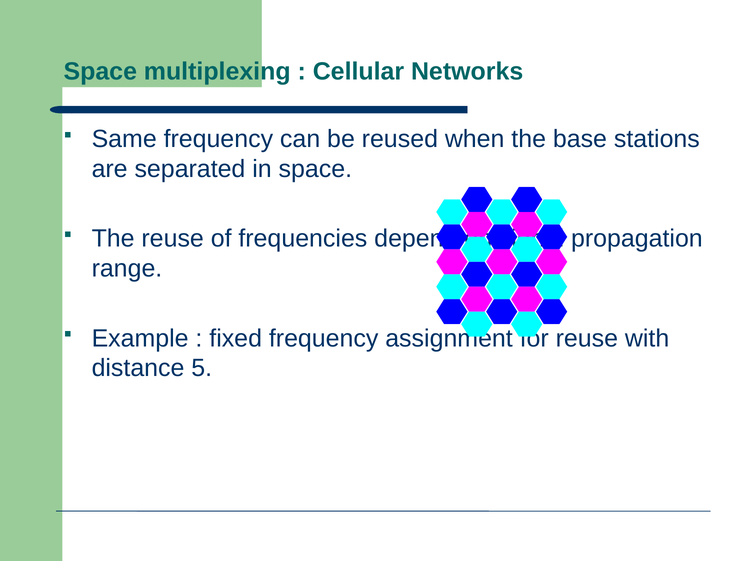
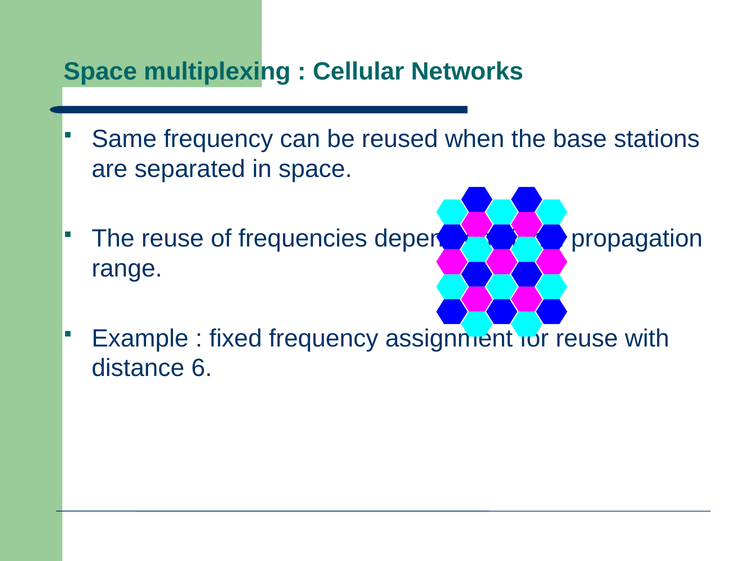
5: 5 -> 6
